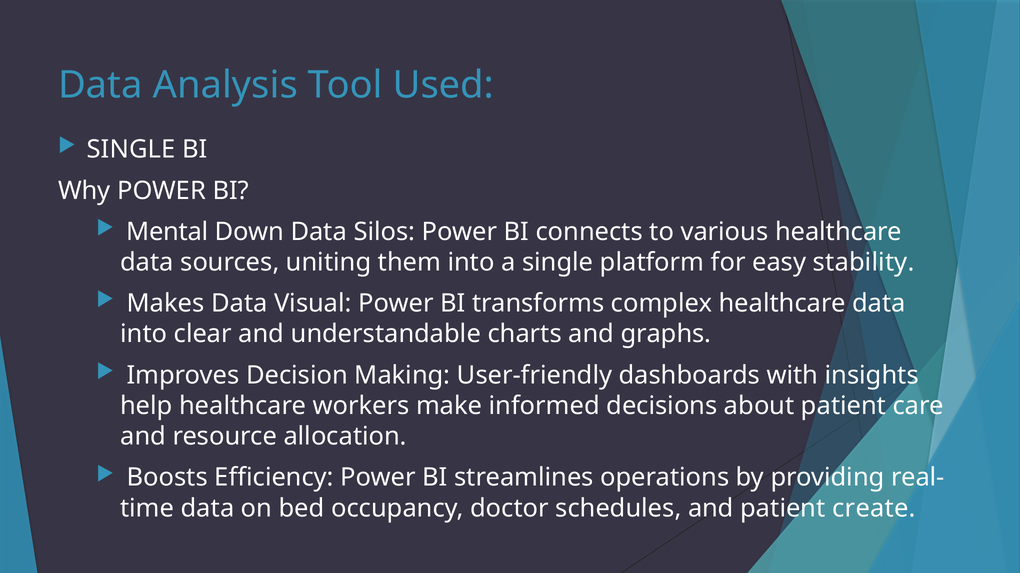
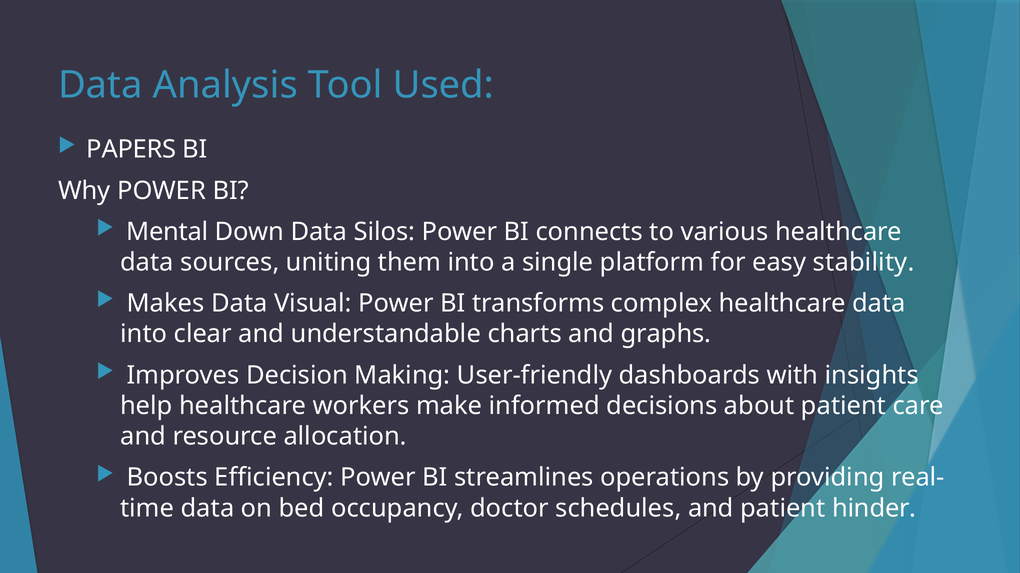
SINGLE at (131, 150): SINGLE -> PAPERS
create: create -> hinder
